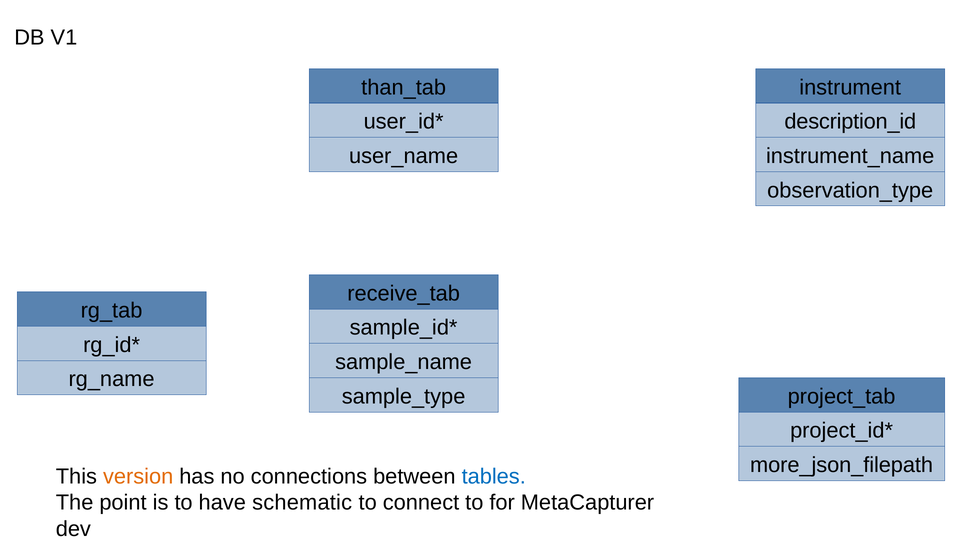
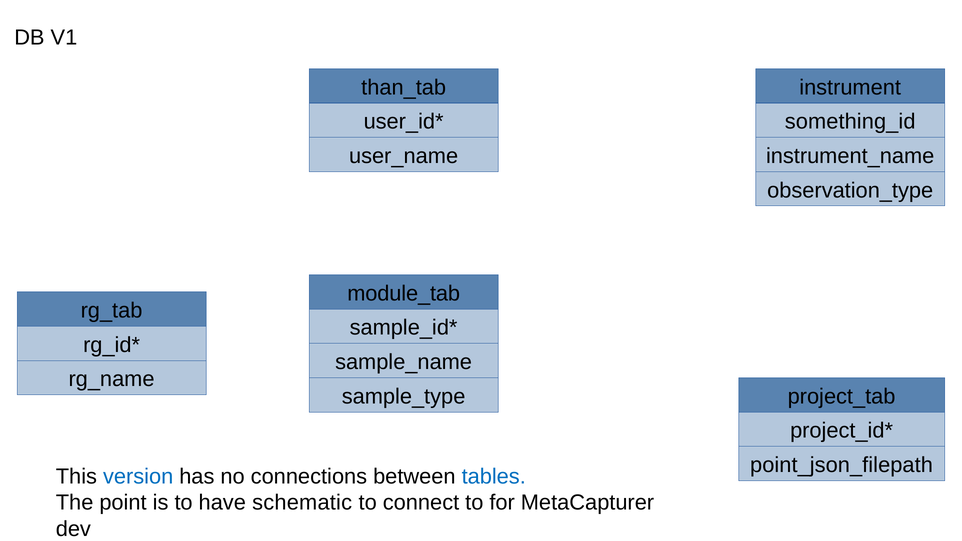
description_id: description_id -> something_id
receive_tab: receive_tab -> module_tab
more_json_filepath: more_json_filepath -> point_json_filepath
version colour: orange -> blue
